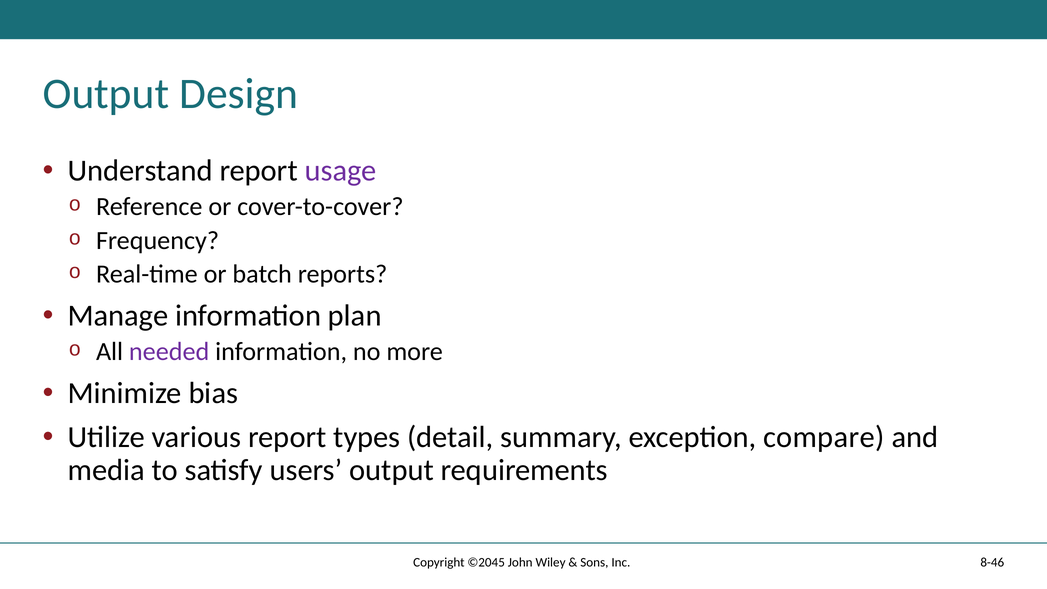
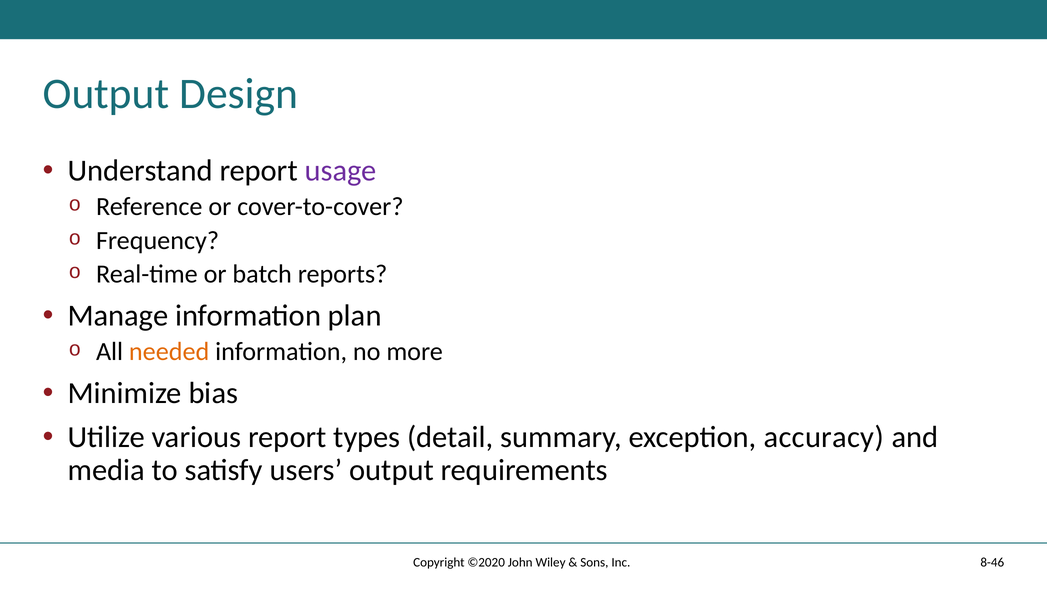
needed colour: purple -> orange
compare: compare -> accuracy
©2045: ©2045 -> ©2020
